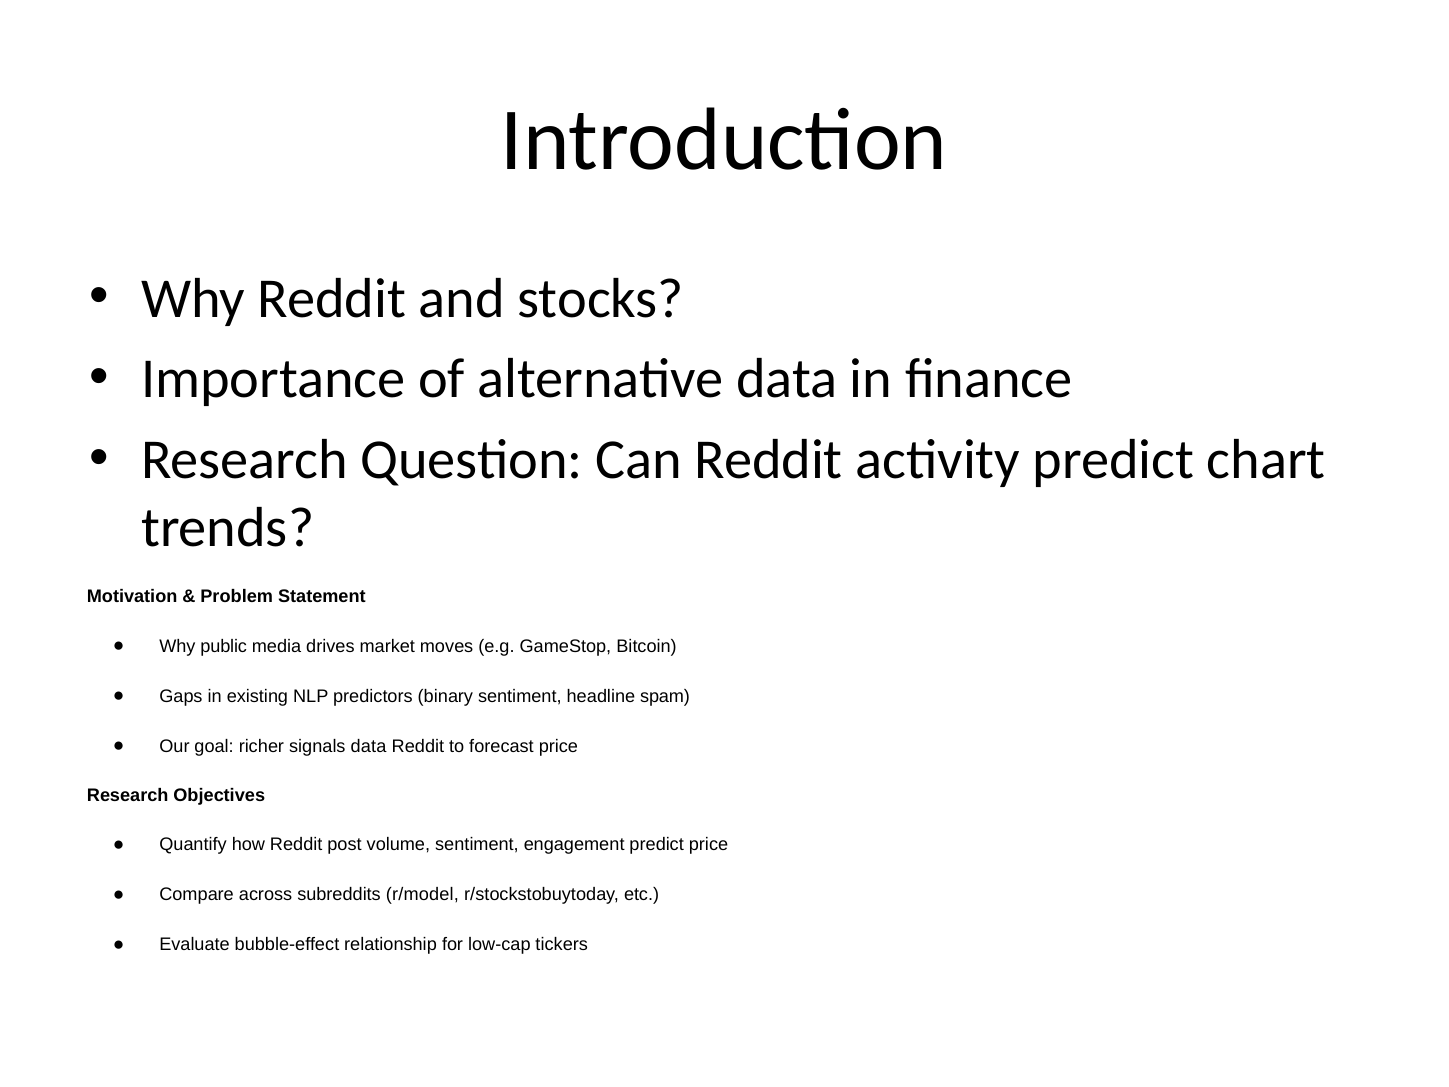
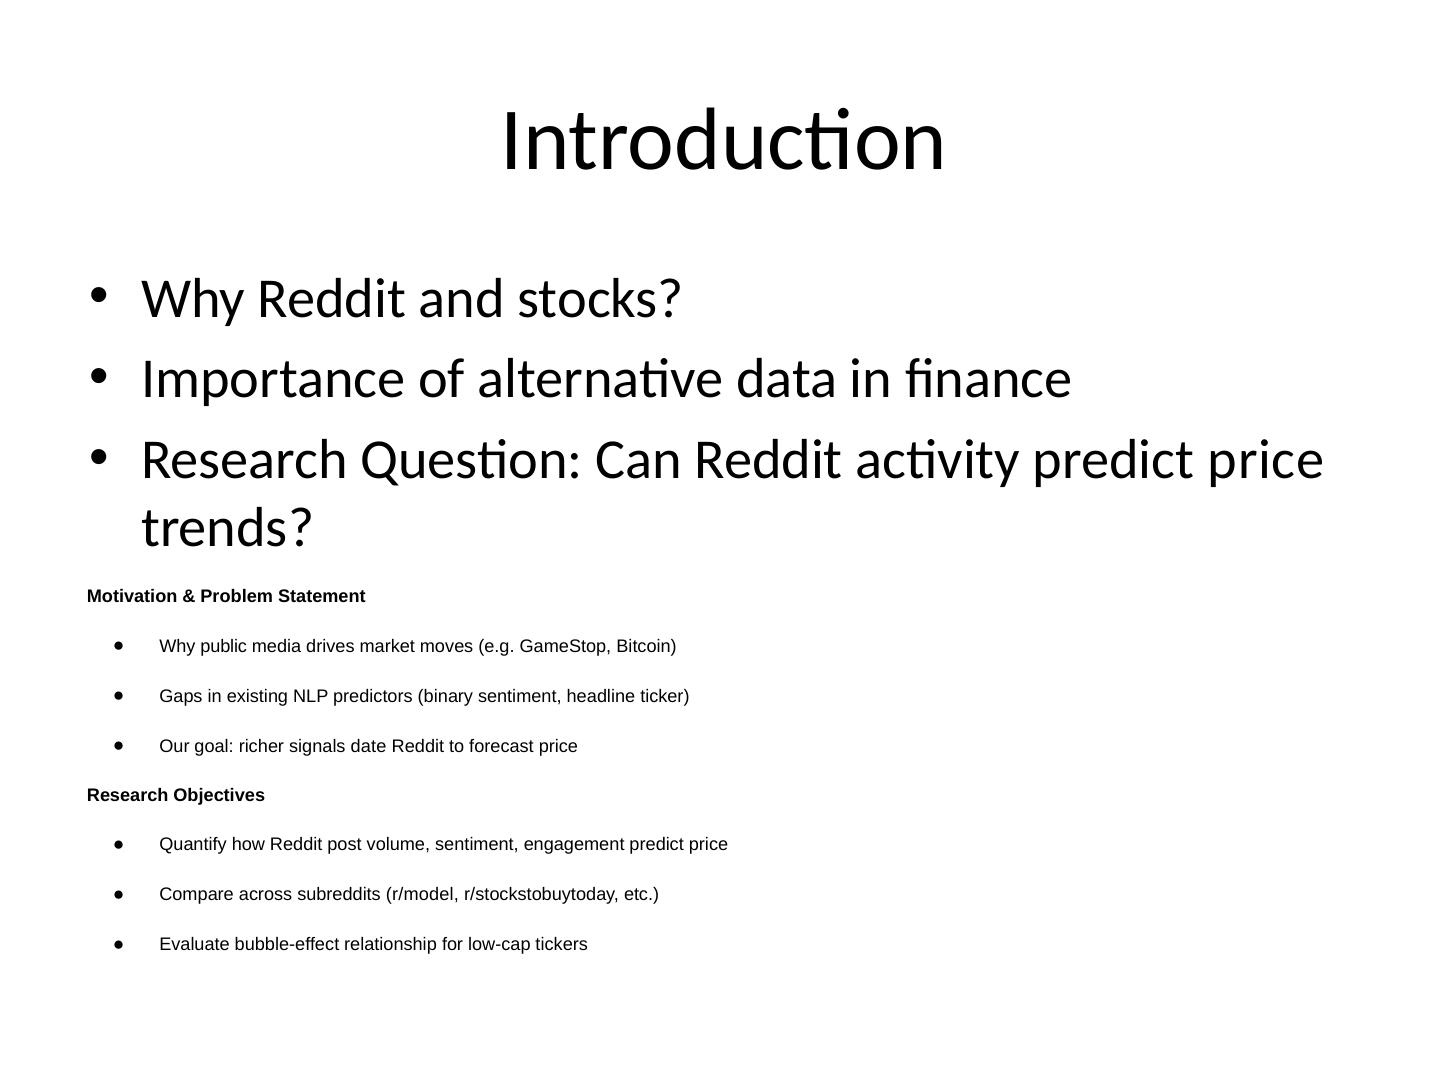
activity predict chart: chart -> price
spam: spam -> ticker
signals data: data -> date
